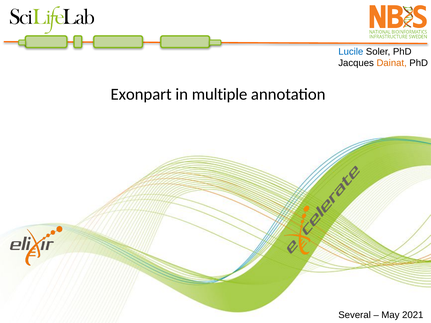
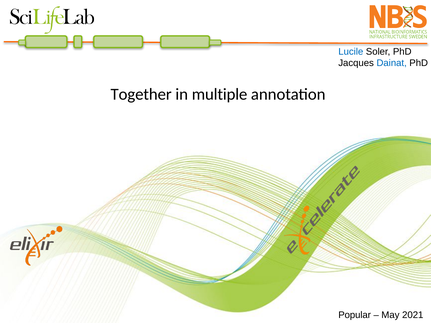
Dainat colour: orange -> blue
Exonpart: Exonpart -> Together
Several: Several -> Popular
